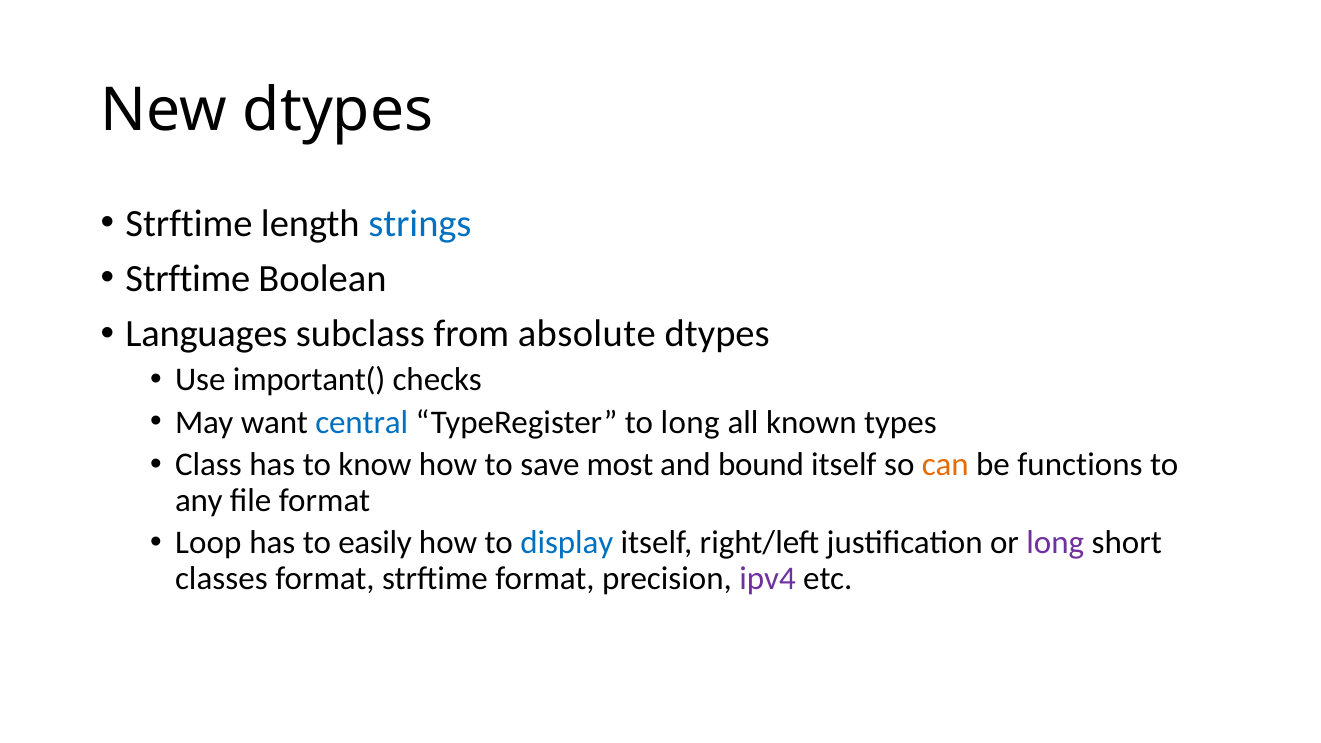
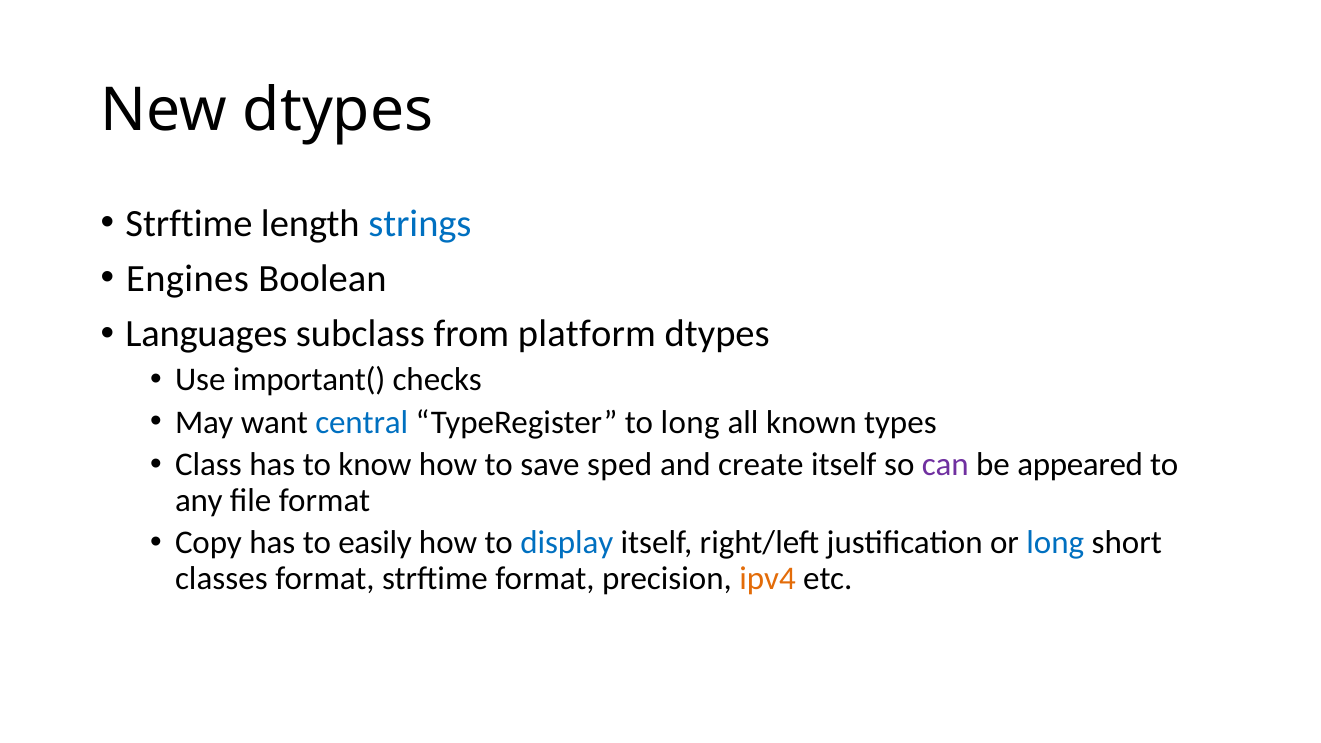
Strftime at (188, 279): Strftime -> Engines
absolute: absolute -> platform
most: most -> sped
bound: bound -> create
can colour: orange -> purple
functions: functions -> appeared
Loop: Loop -> Copy
long at (1055, 543) colour: purple -> blue
ipv4 colour: purple -> orange
